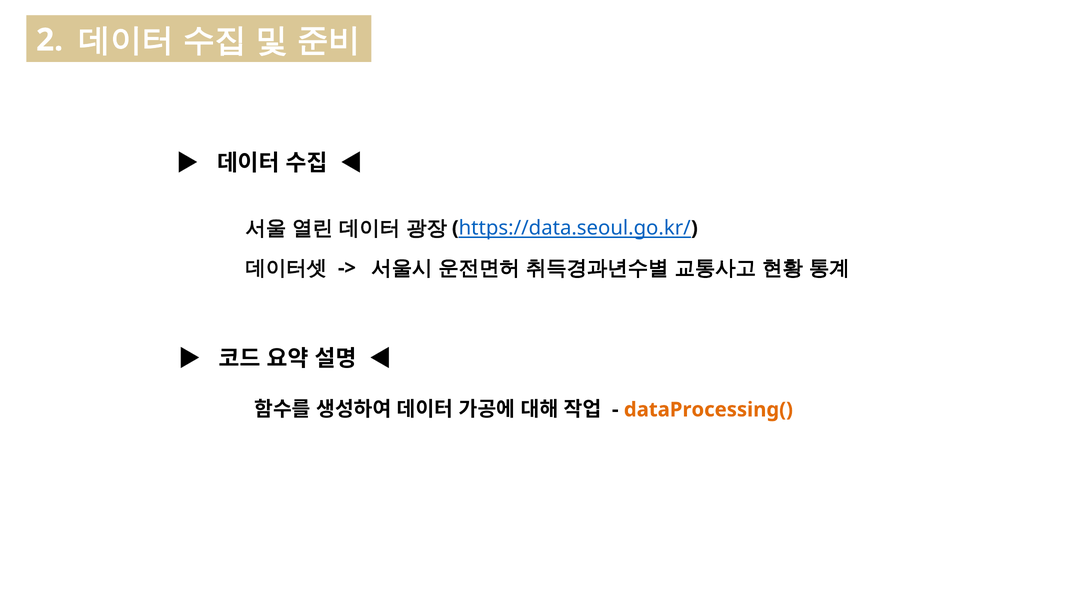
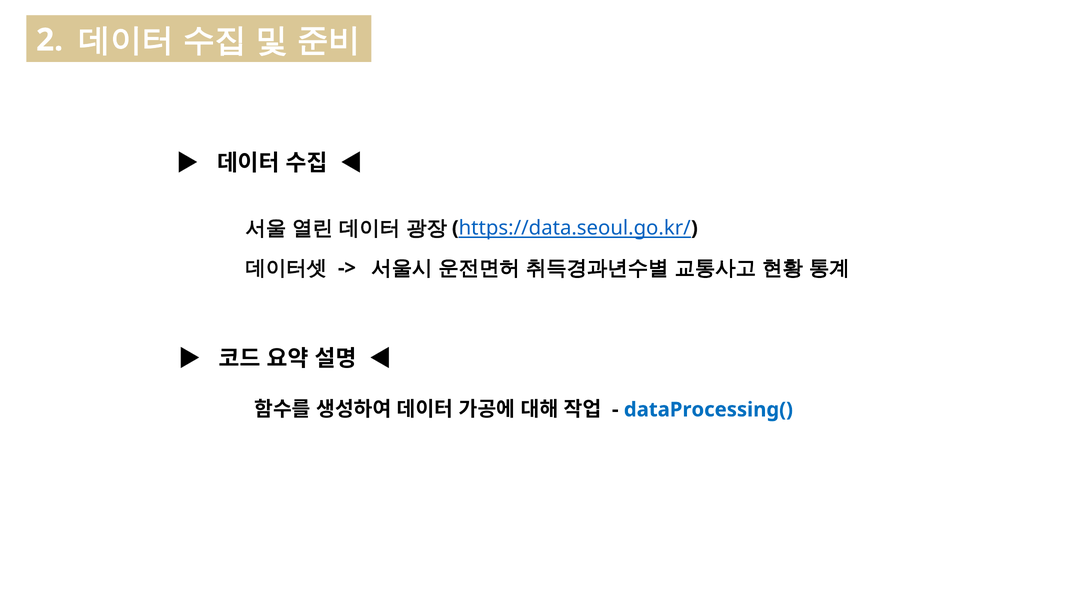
dataProcessing( colour: orange -> blue
